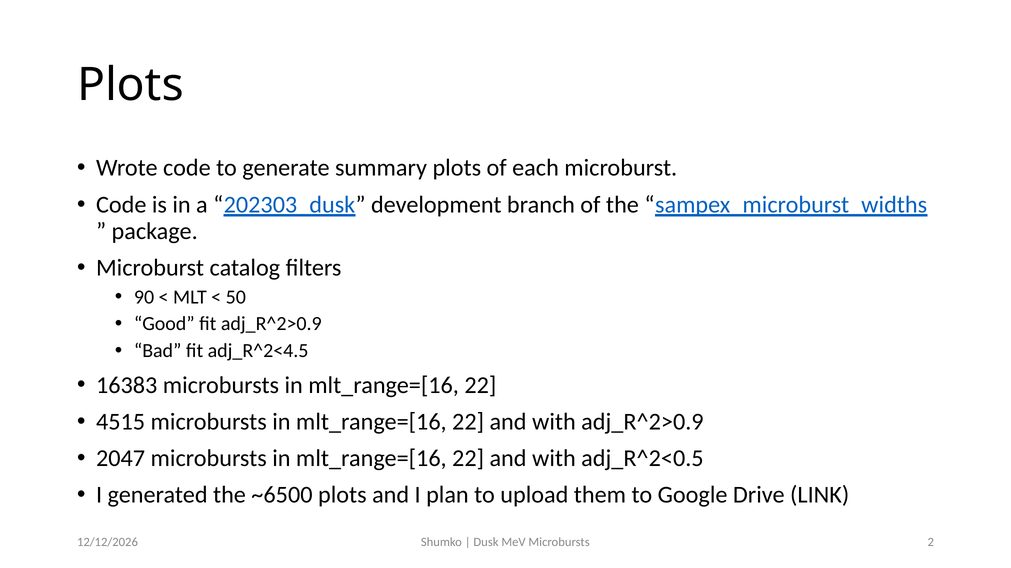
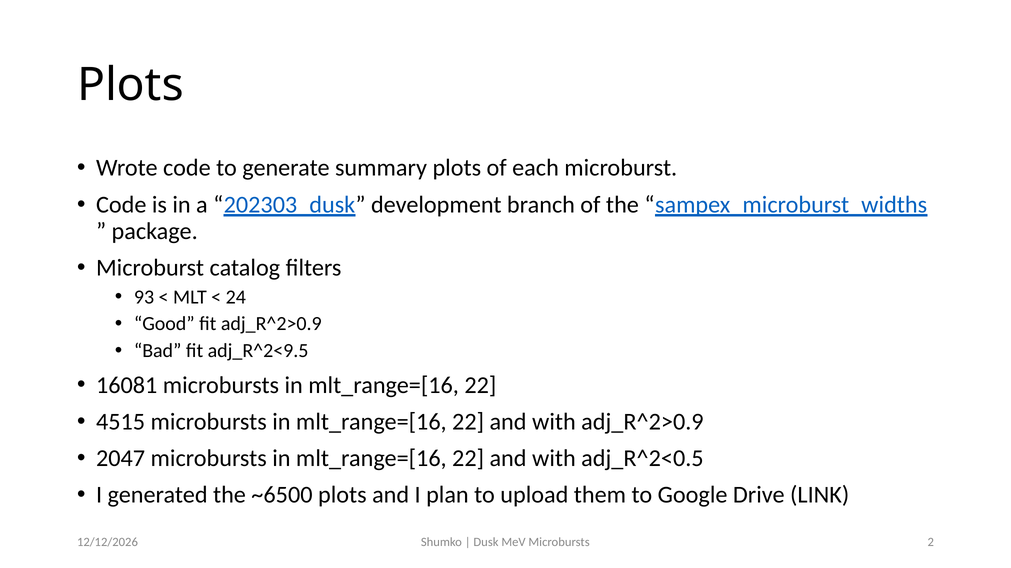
90: 90 -> 93
50: 50 -> 24
adj_R^2<4.5: adj_R^2<4.5 -> adj_R^2<9.5
16383: 16383 -> 16081
